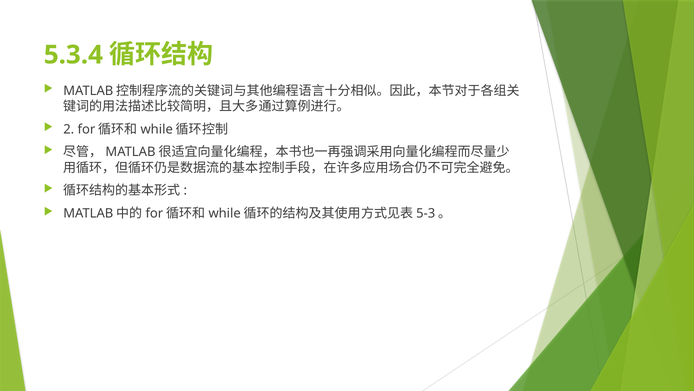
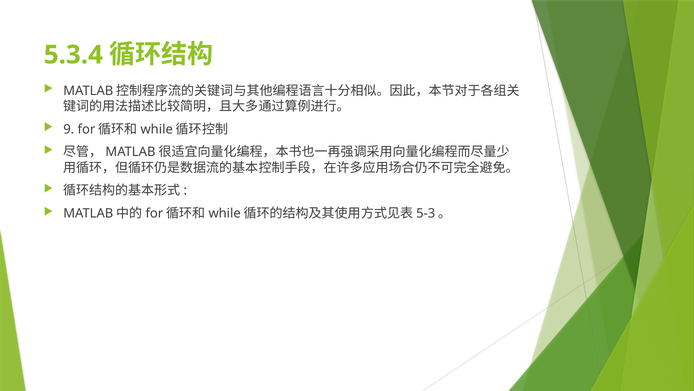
2: 2 -> 9
